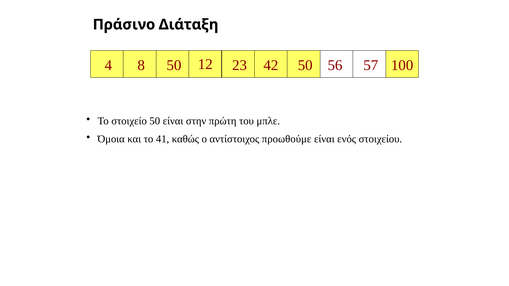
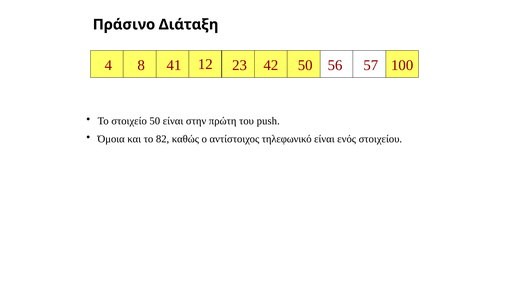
8 50: 50 -> 41
μπλε: μπλε -> push
41: 41 -> 82
προωθούμε: προωθούμε -> τηλεφωνικό
